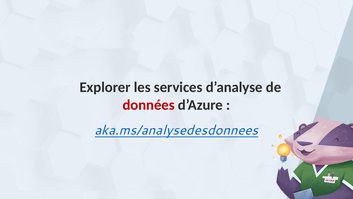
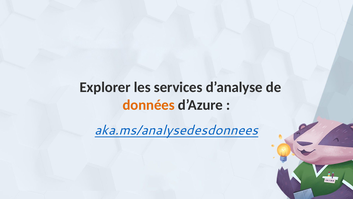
données colour: red -> orange
